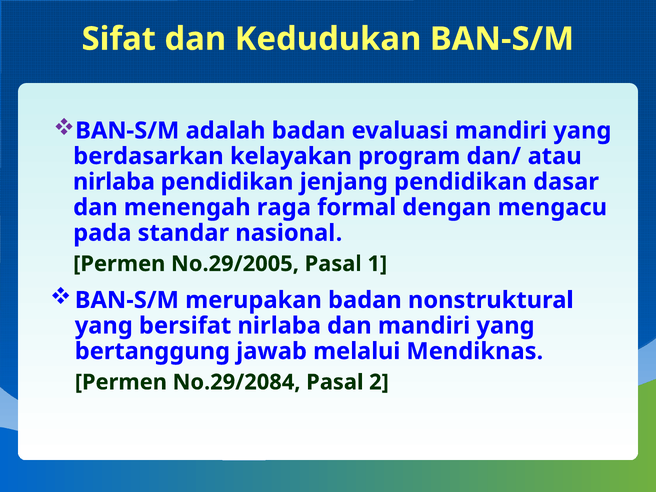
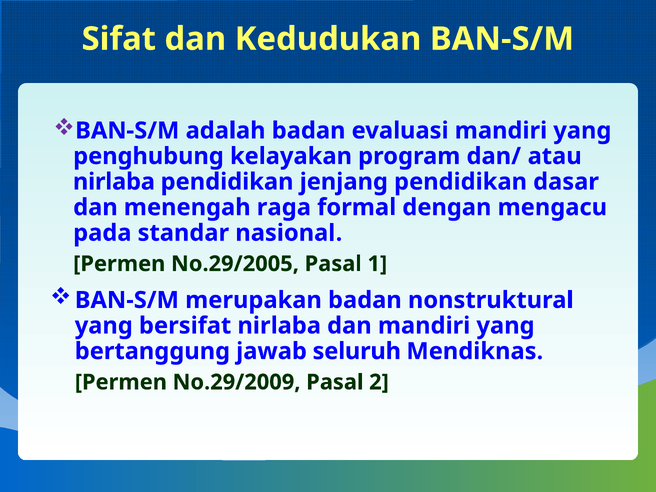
berdasarkan: berdasarkan -> penghubung
melalui: melalui -> seluruh
No.29/2084: No.29/2084 -> No.29/2009
